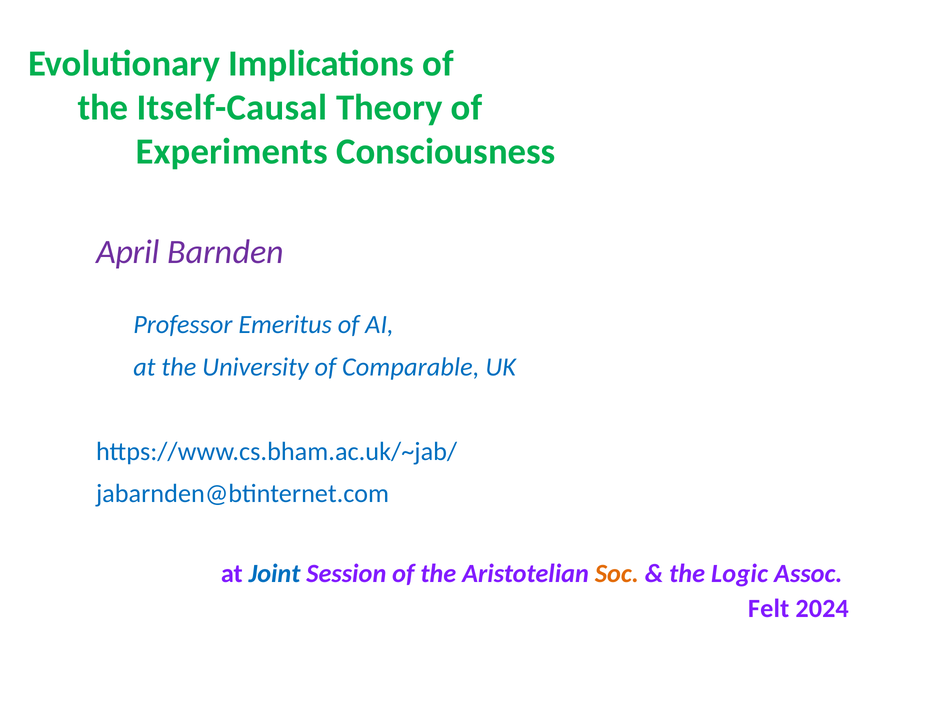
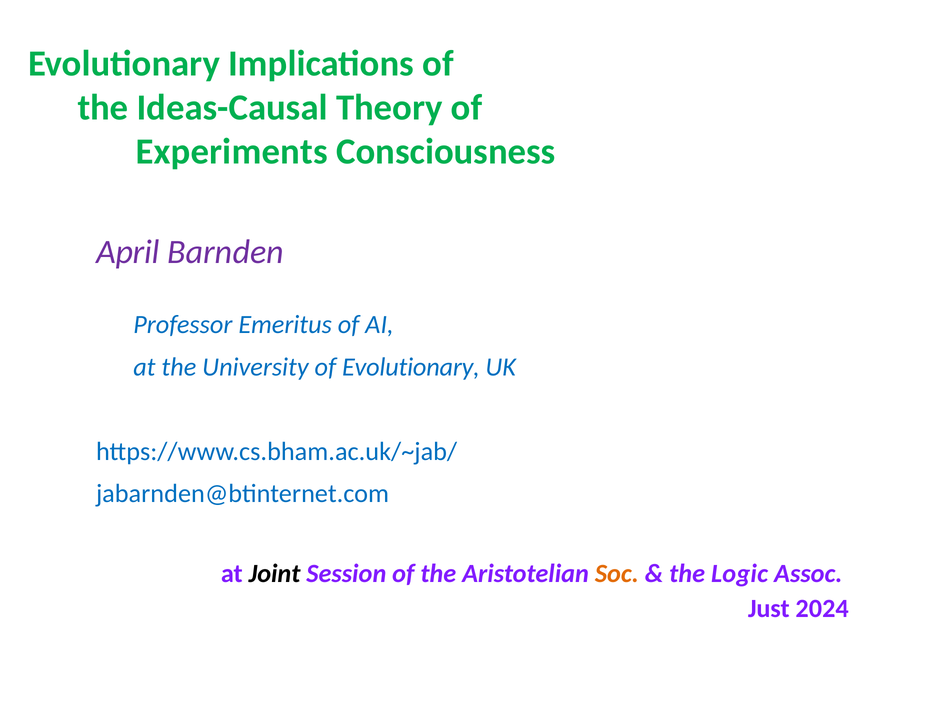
Itself-Causal: Itself-Causal -> Ideas-Causal
of Comparable: Comparable -> Evolutionary
Joint colour: blue -> black
Felt: Felt -> Just
